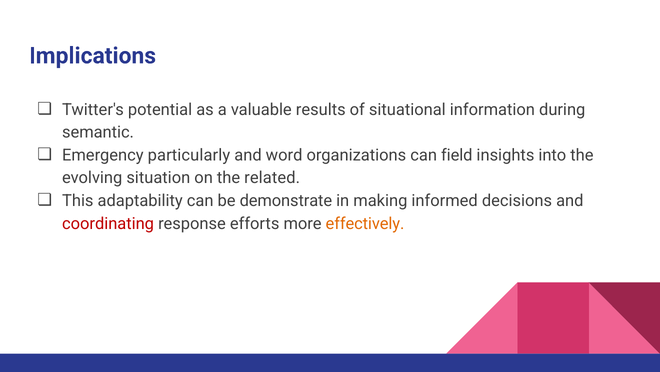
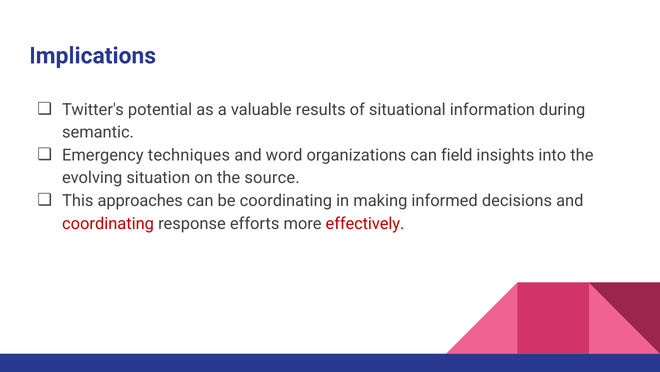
particularly: particularly -> techniques
related: related -> source
adaptability: adaptability -> approaches
be demonstrate: demonstrate -> coordinating
effectively colour: orange -> red
